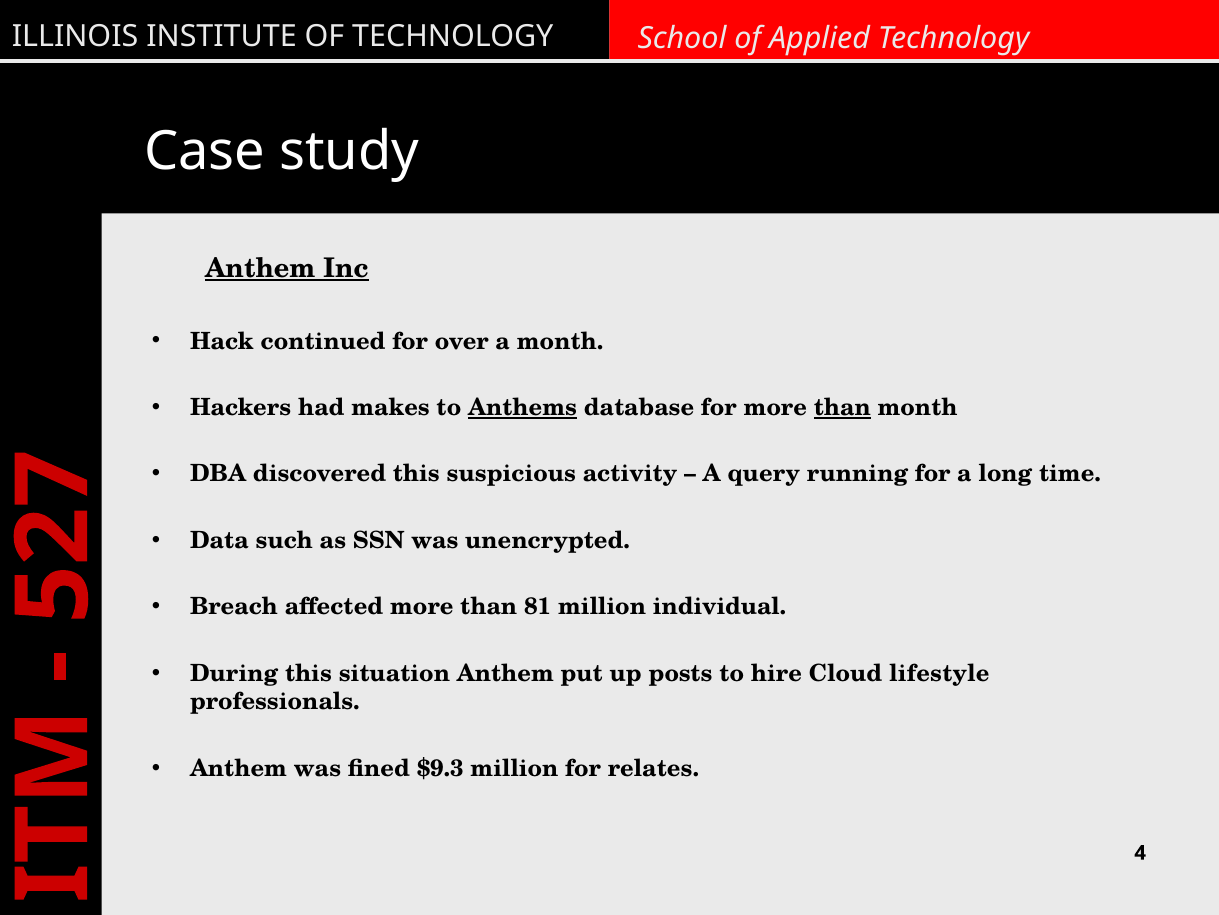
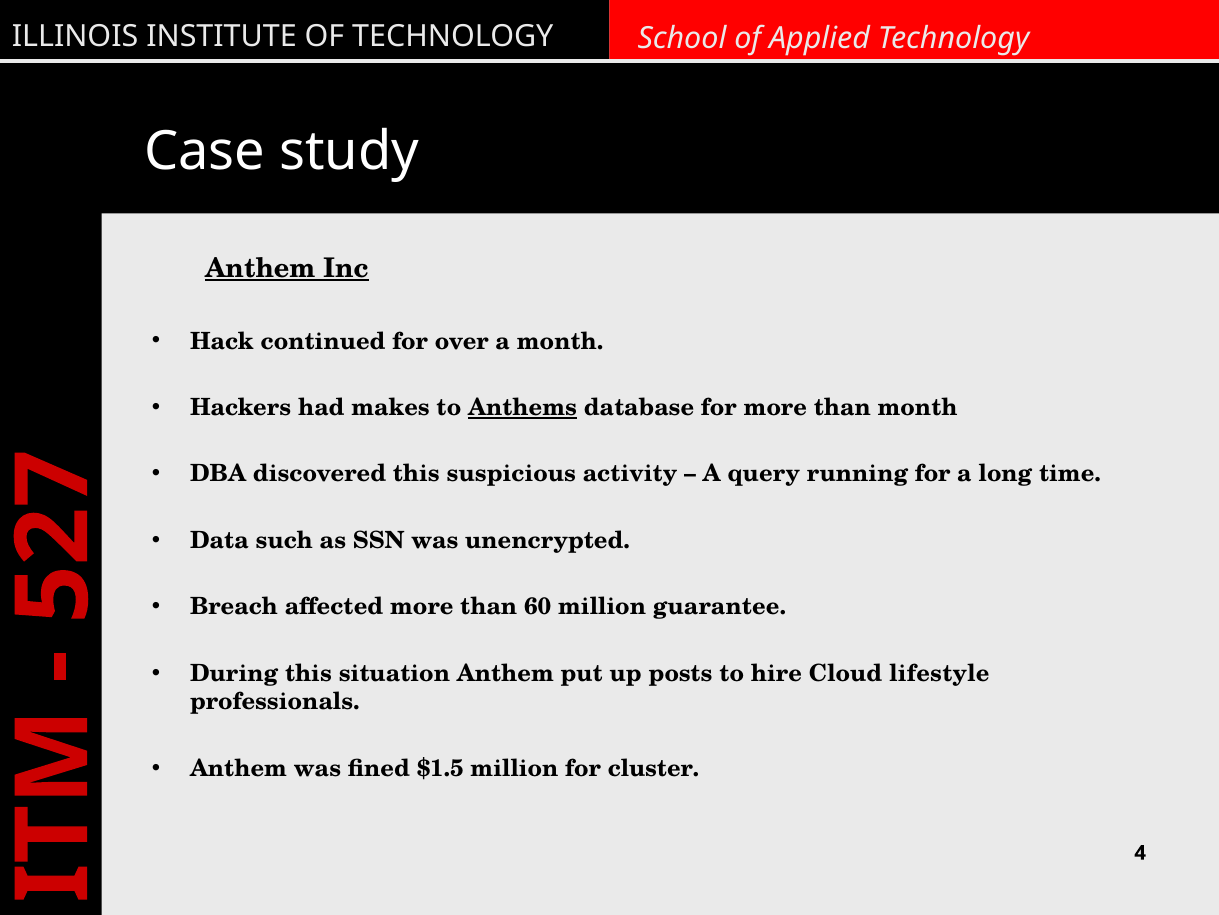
than at (842, 407) underline: present -> none
81: 81 -> 60
individual: individual -> guarantee
$9.3: $9.3 -> $1.5
relates: relates -> cluster
